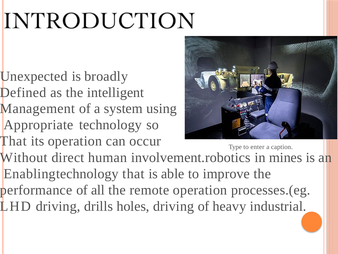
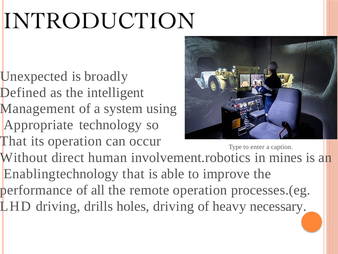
industrial: industrial -> necessary
